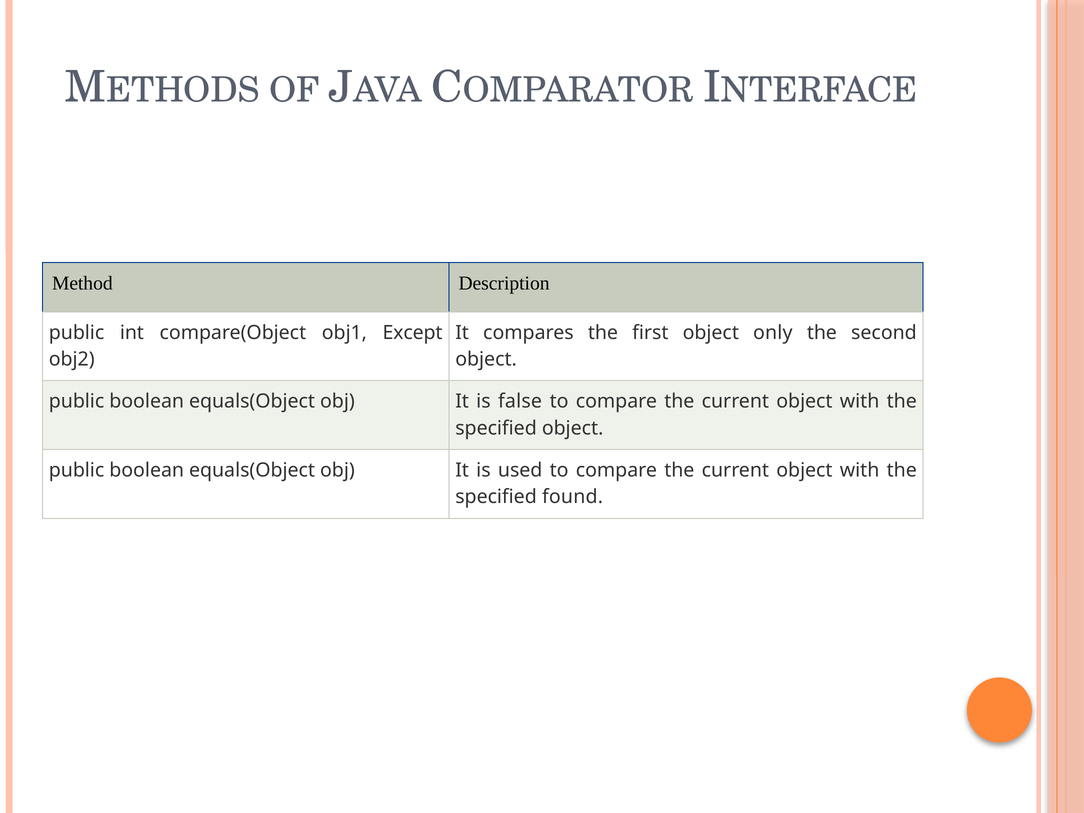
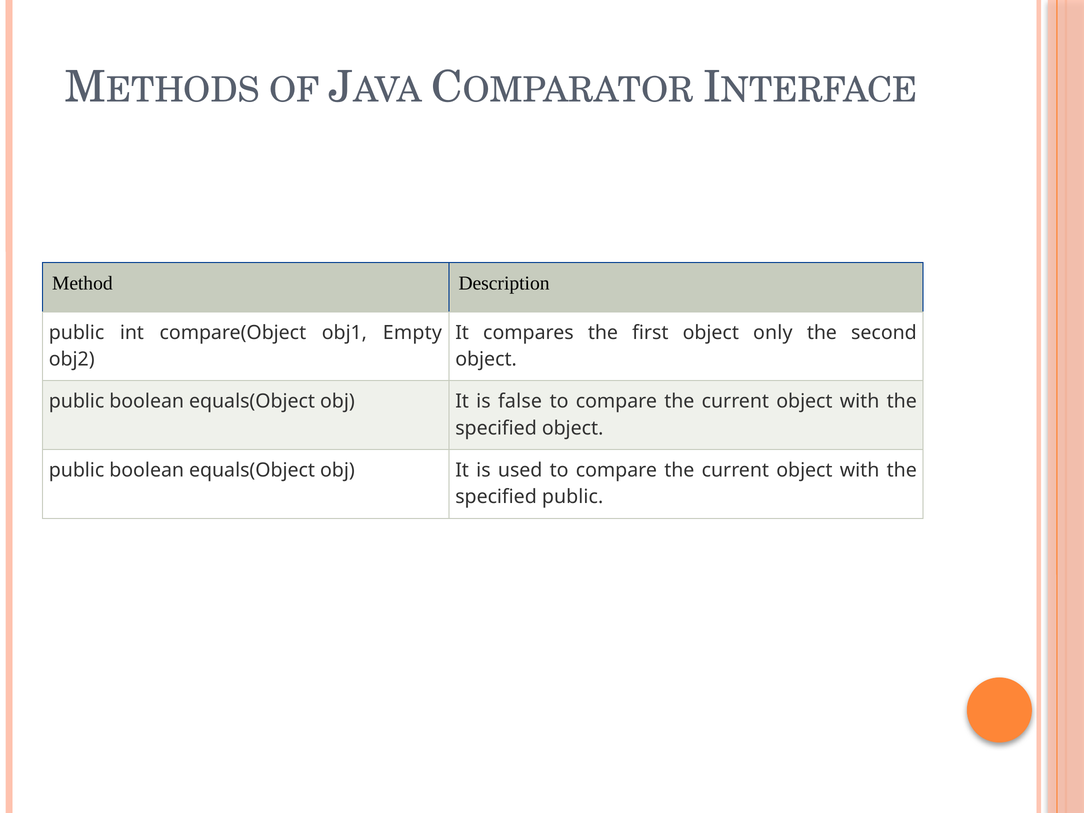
Except: Except -> Empty
specified found: found -> public
